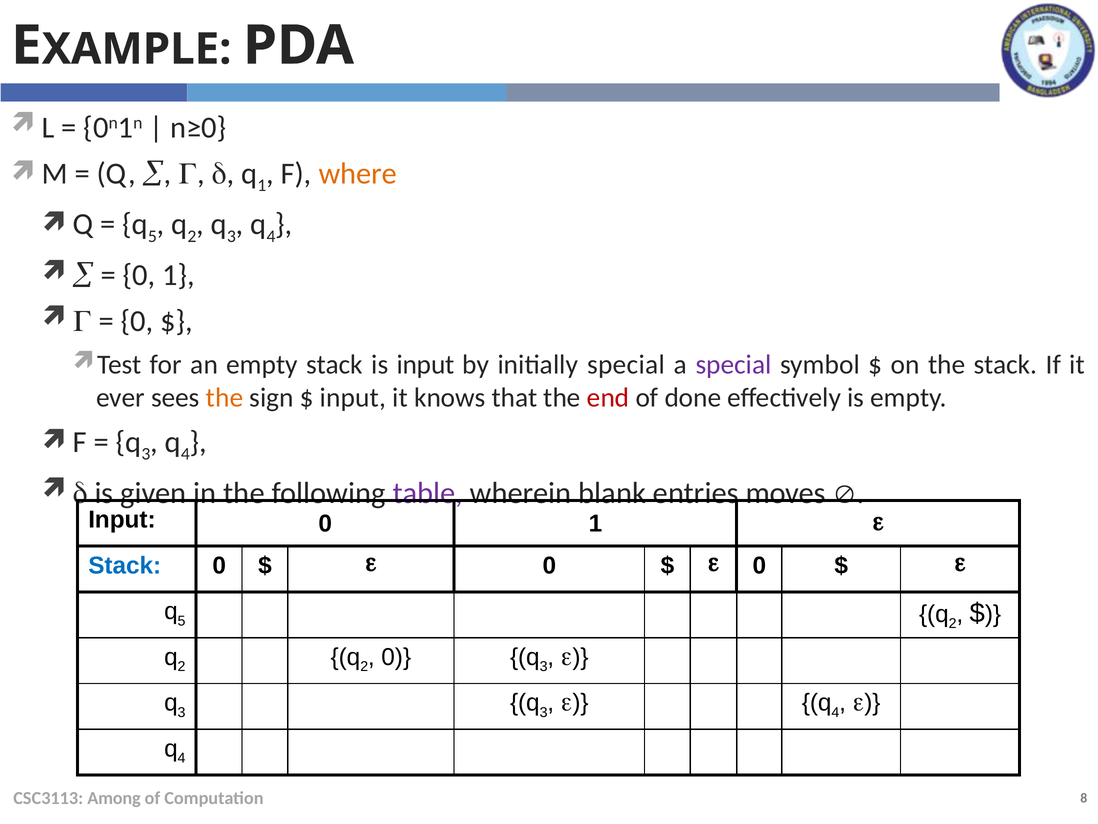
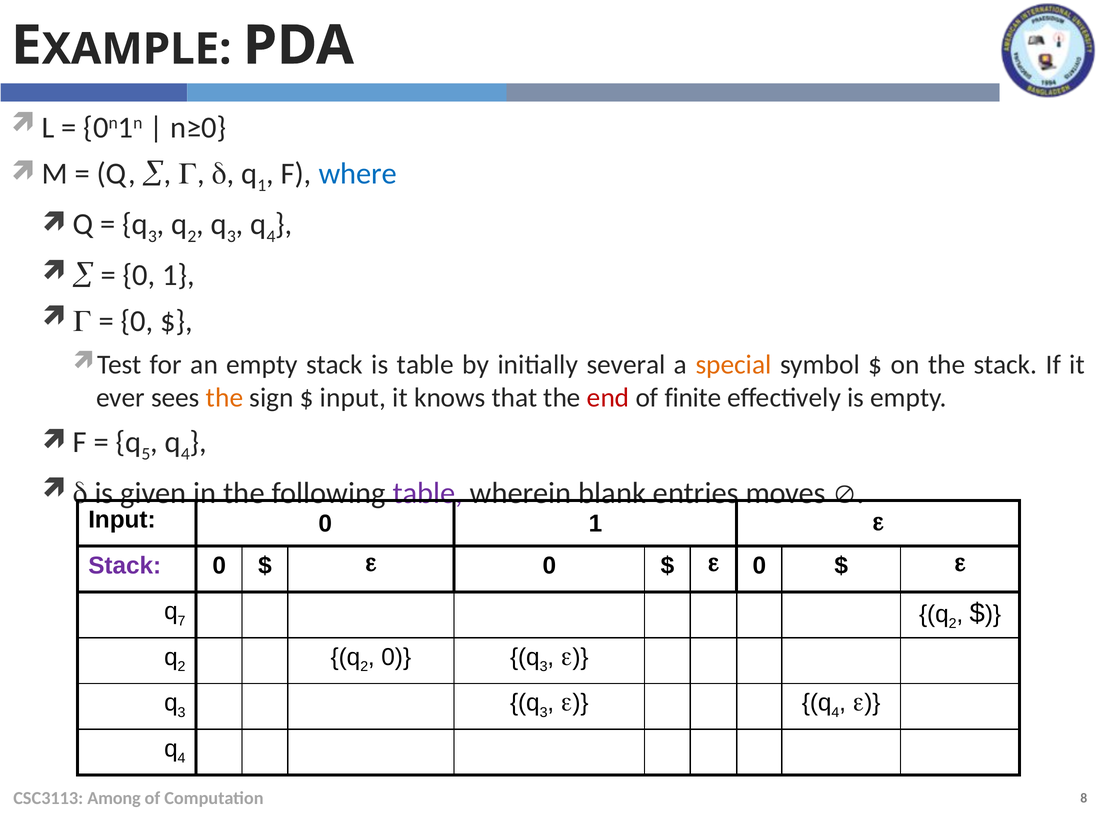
where colour: orange -> blue
5 at (152, 236): 5 -> 3
is input: input -> table
initially special: special -> several
special at (734, 365) colour: purple -> orange
done: done -> finite
3 at (146, 454): 3 -> 5
Stack at (125, 565) colour: blue -> purple
5 at (182, 620): 5 -> 7
